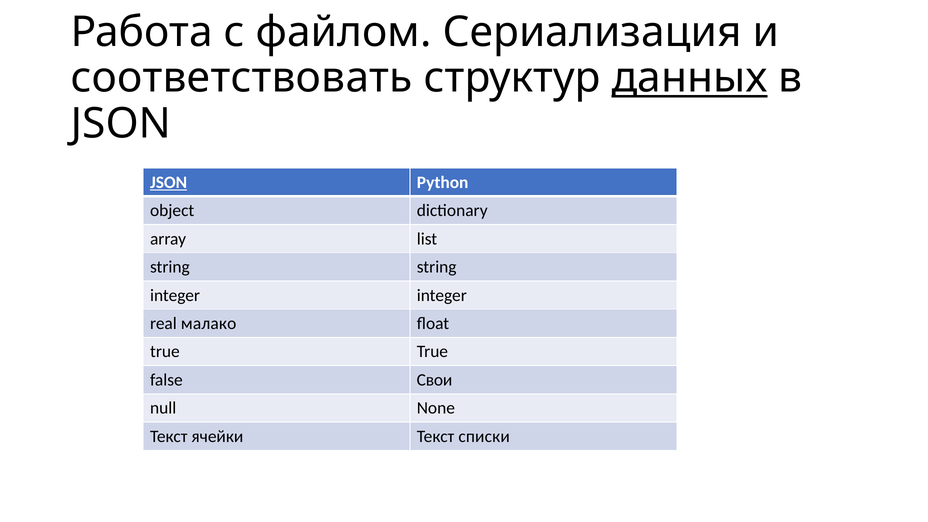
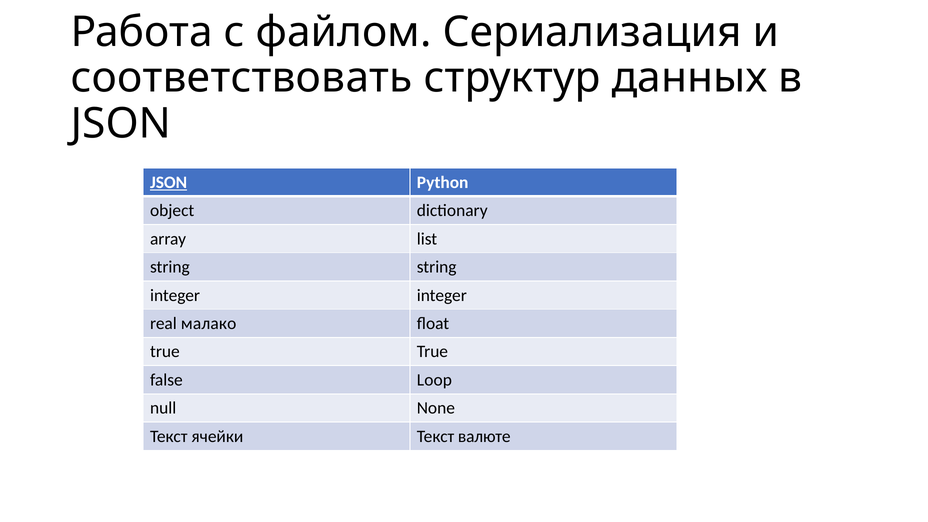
данных underline: present -> none
Свои: Свои -> Loop
списки: списки -> валюте
